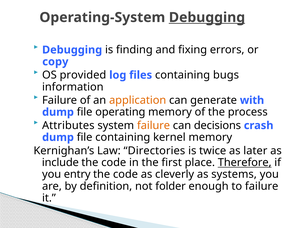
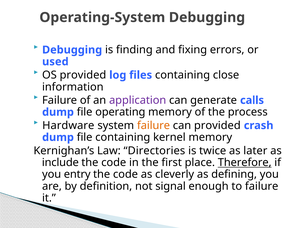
Debugging at (207, 17) underline: present -> none
copy: copy -> used
bugs: bugs -> close
application colour: orange -> purple
with: with -> calls
Attributes: Attributes -> Hardware
can decisions: decisions -> provided
systems: systems -> defining
folder: folder -> signal
